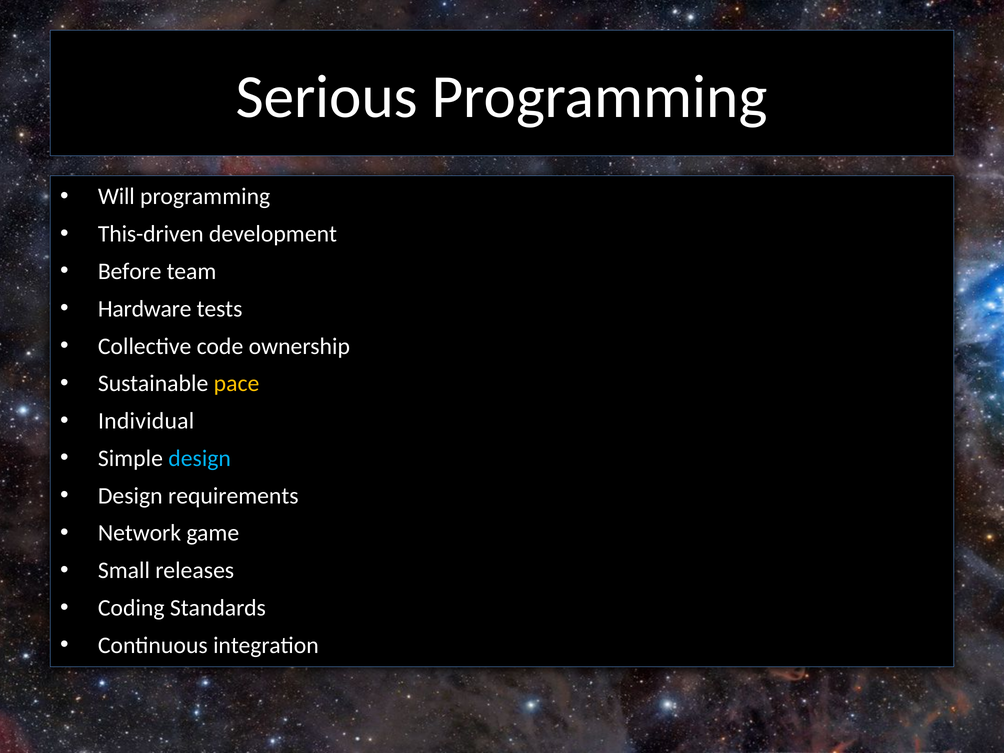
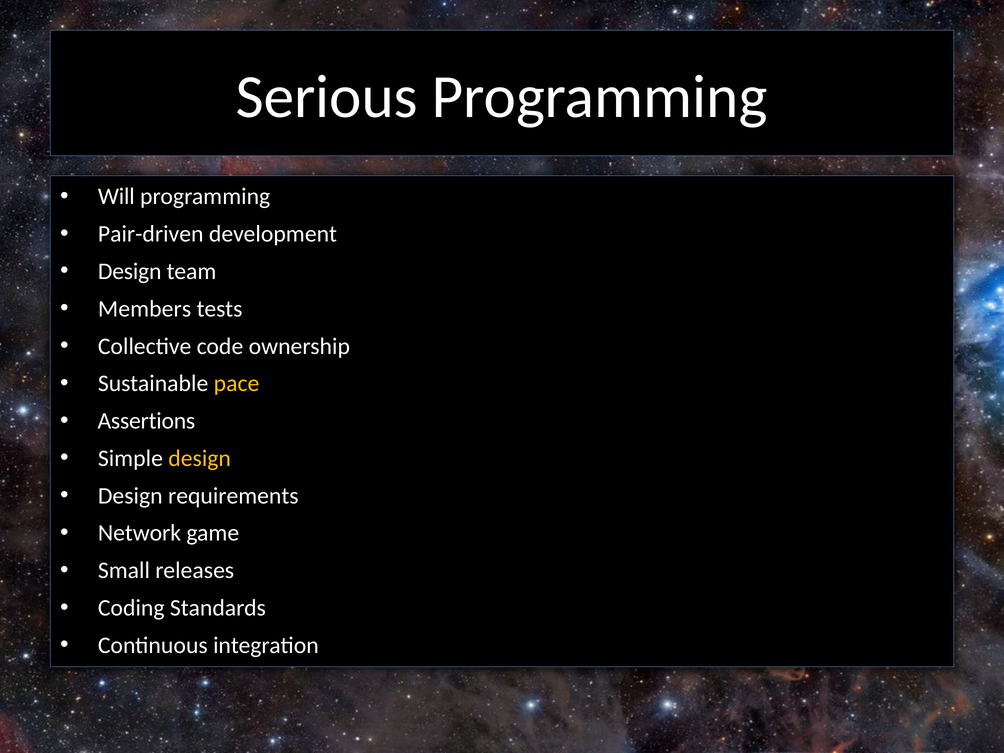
This-driven: This-driven -> Pair-driven
Before at (130, 271): Before -> Design
Hardware: Hardware -> Members
Individual: Individual -> Assertions
design at (200, 458) colour: light blue -> yellow
